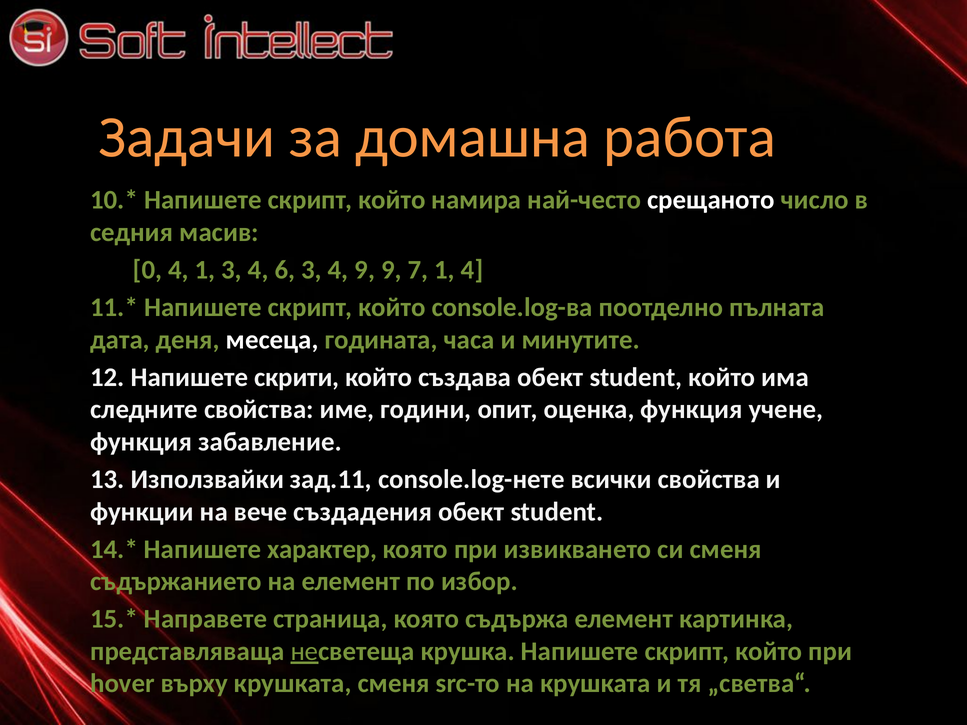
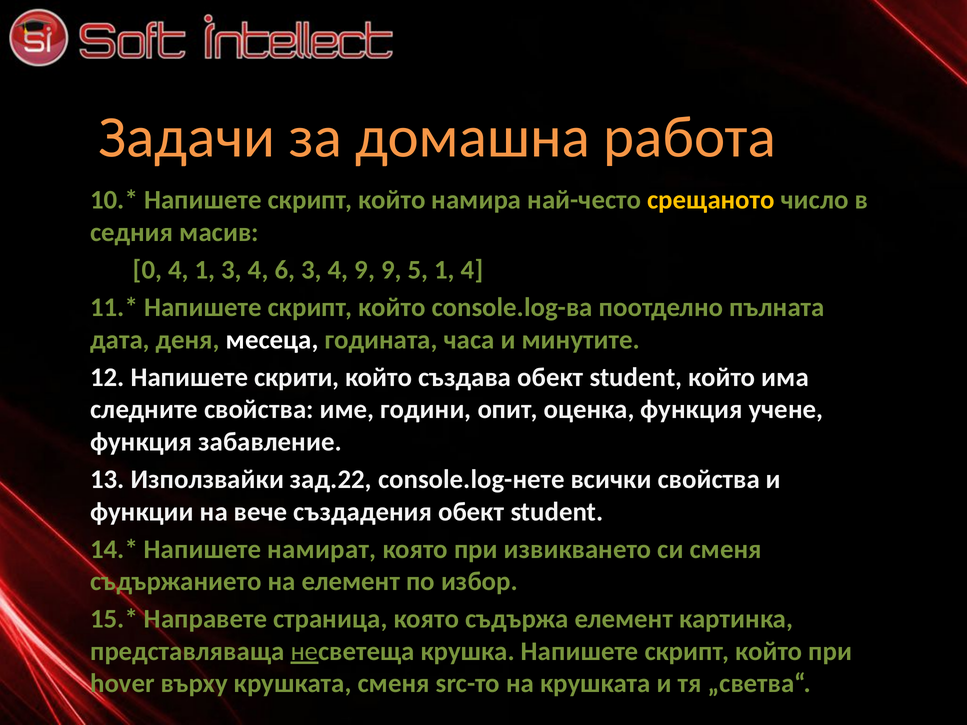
срещаното colour: white -> yellow
7: 7 -> 5
зад.11: зад.11 -> зад.22
характер: характер -> намират
